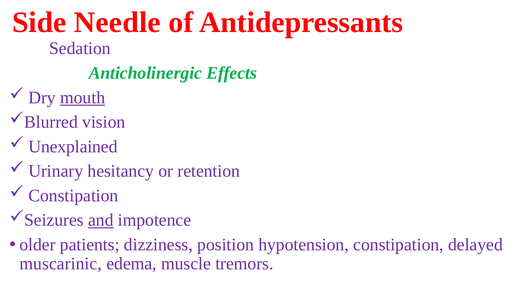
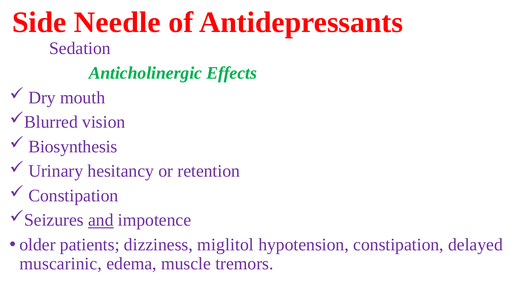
mouth underline: present -> none
Unexplained: Unexplained -> Biosynthesis
position: position -> miglitol
